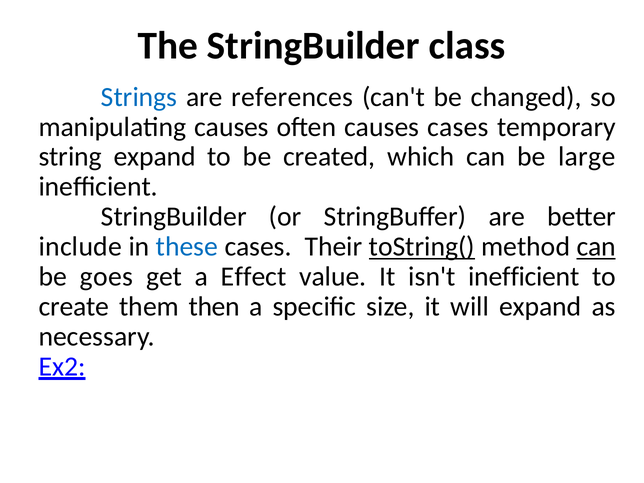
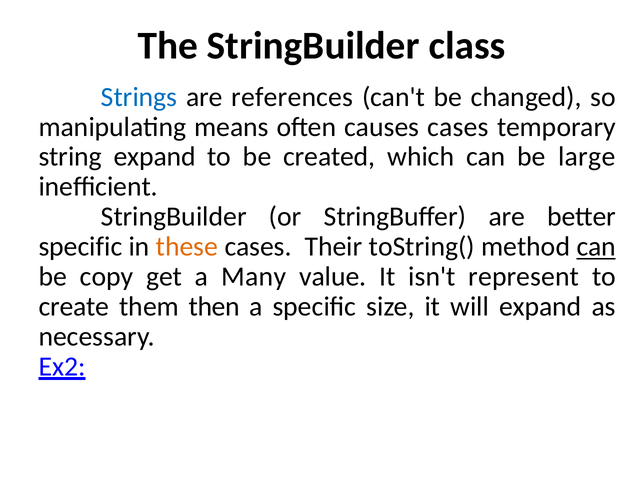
manipulating causes: causes -> means
include at (80, 247): include -> specific
these colour: blue -> orange
toString( underline: present -> none
goes: goes -> copy
Effect: Effect -> Many
isn't inefficient: inefficient -> represent
